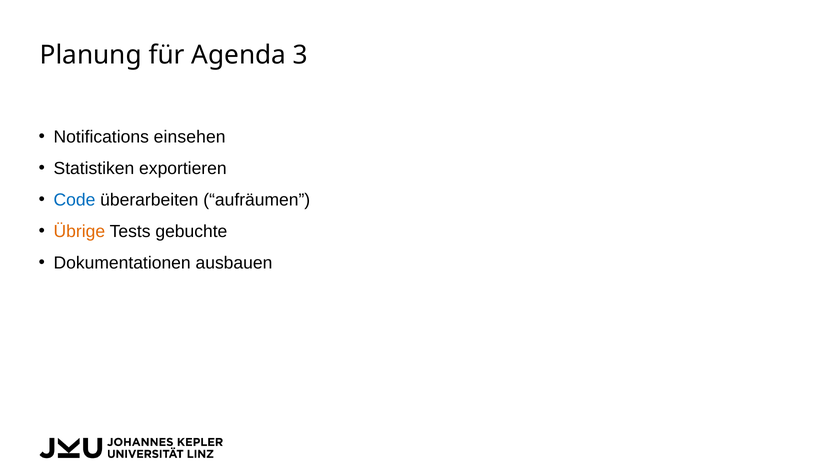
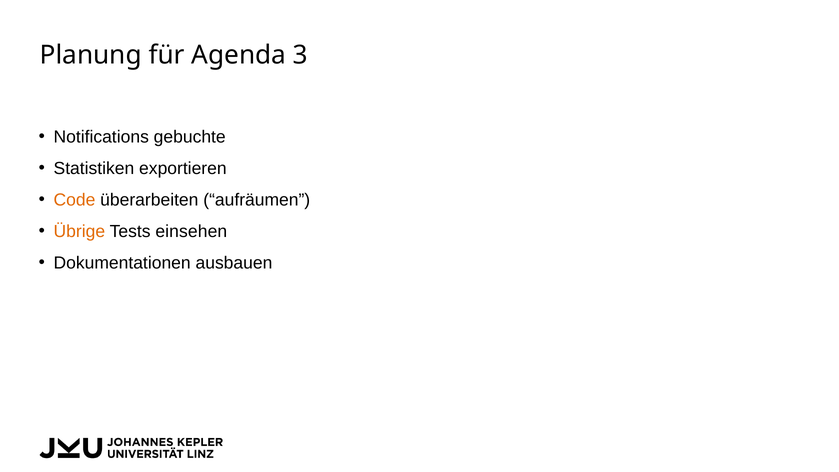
einsehen: einsehen -> gebuchte
Code colour: blue -> orange
gebuchte: gebuchte -> einsehen
